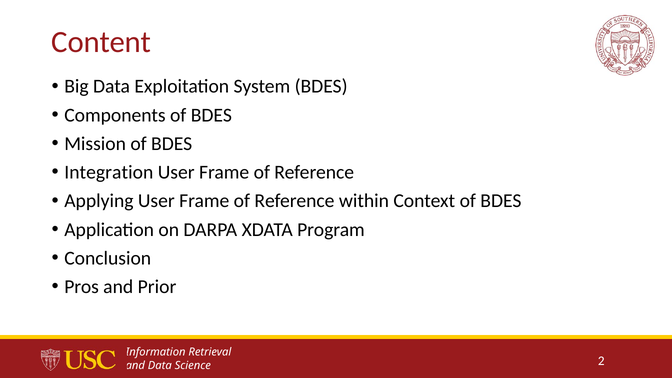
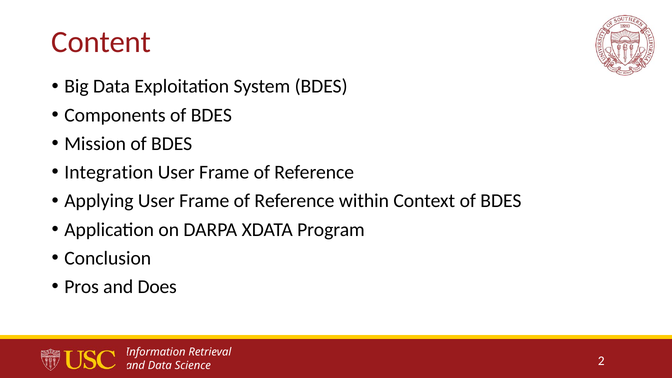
Prior: Prior -> Does
